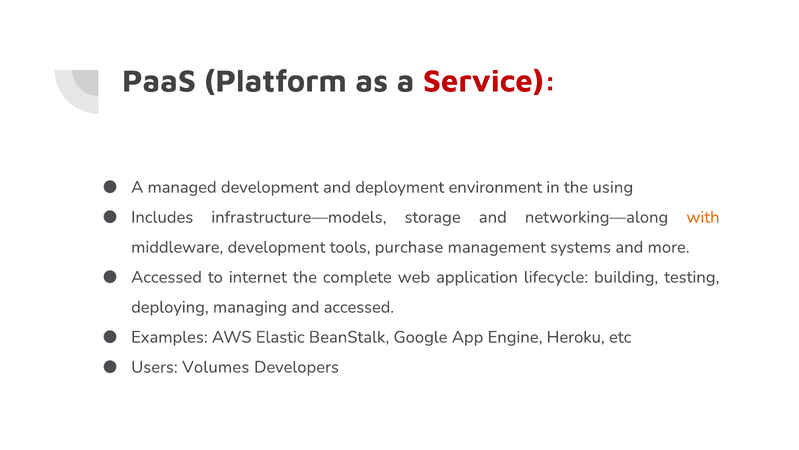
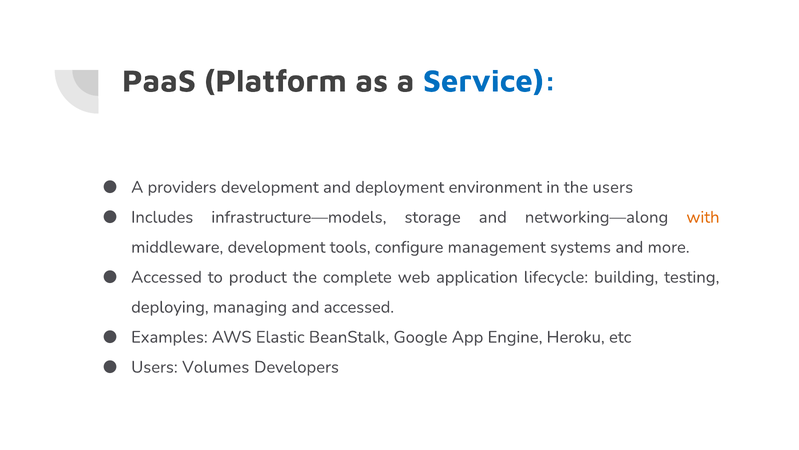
Service colour: red -> blue
managed: managed -> providers
the using: using -> users
purchase: purchase -> configure
internet: internet -> product
